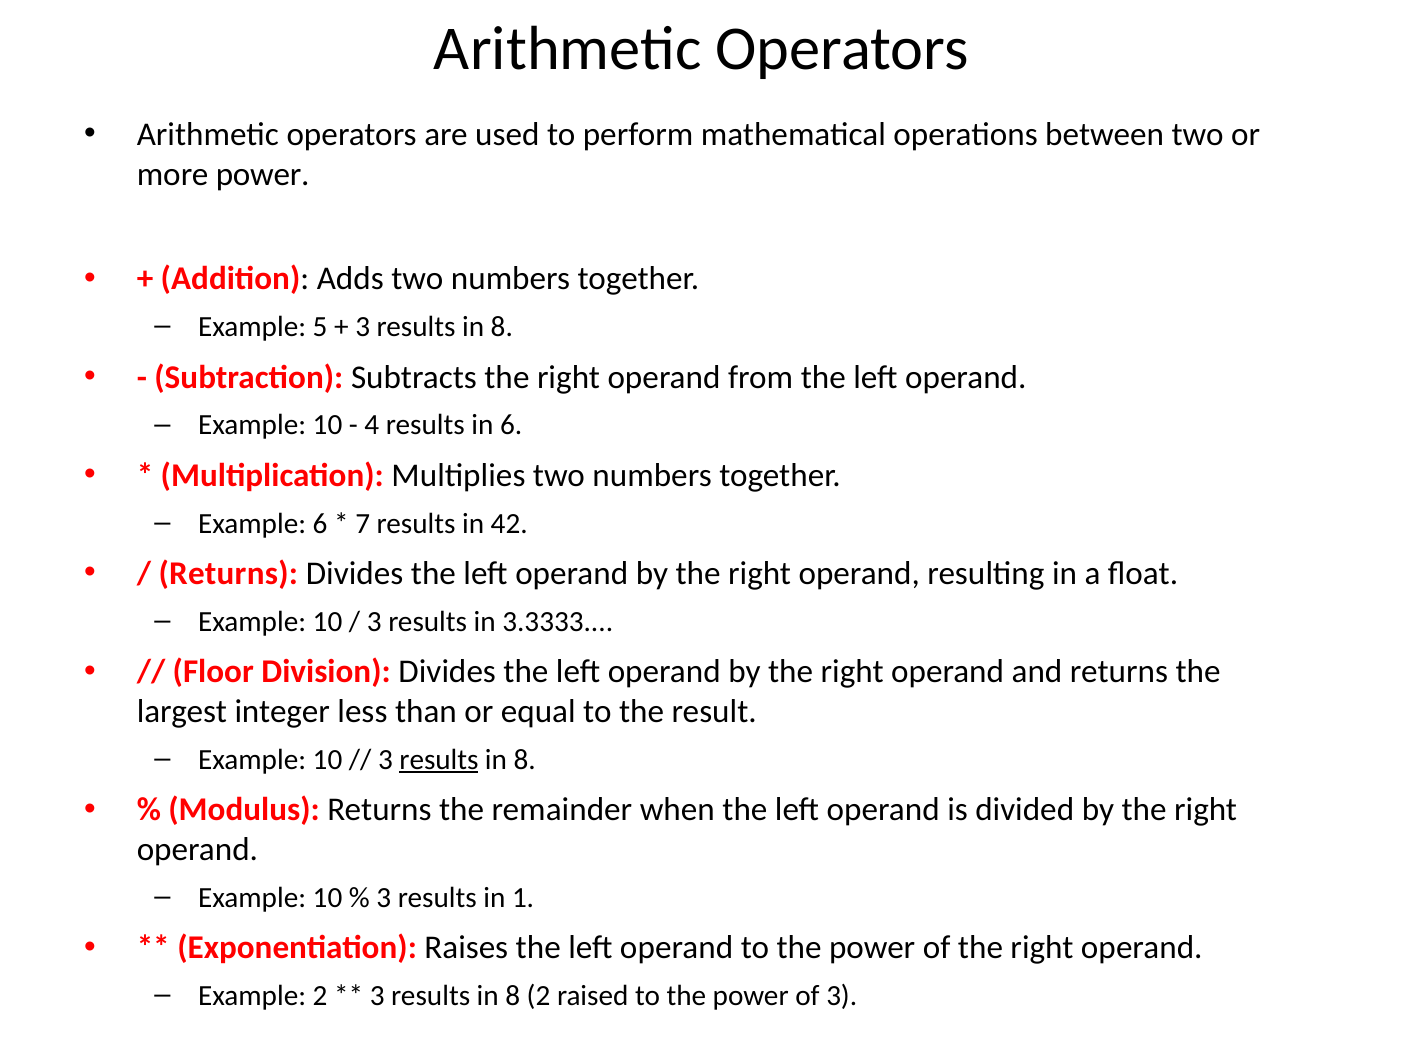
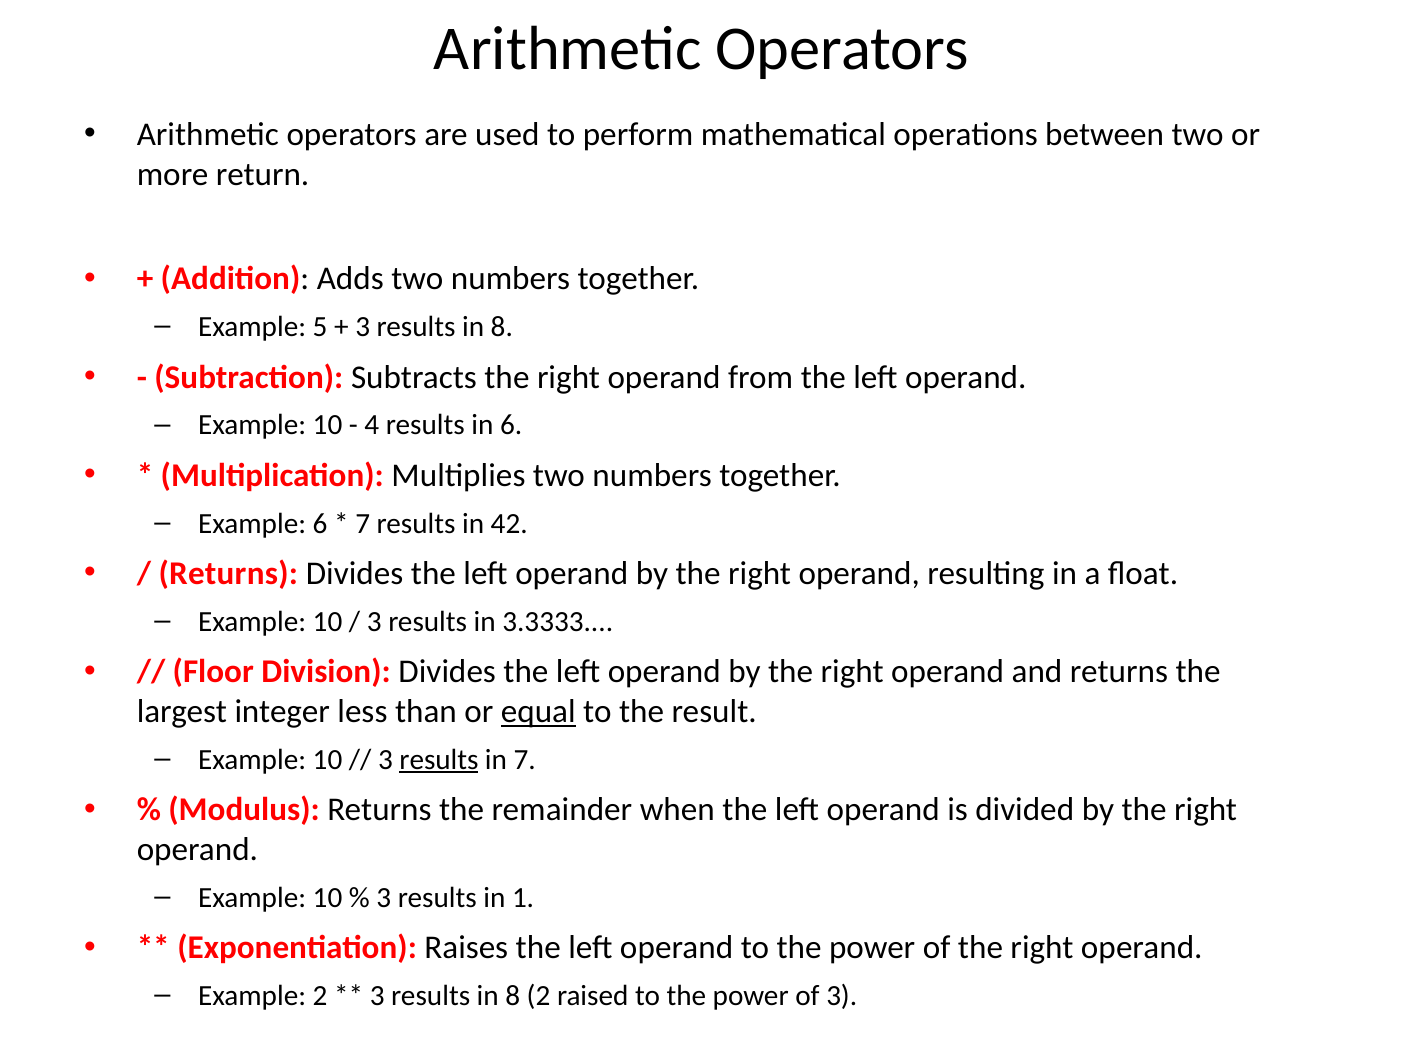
more power: power -> return
equal underline: none -> present
8 at (525, 760): 8 -> 7
